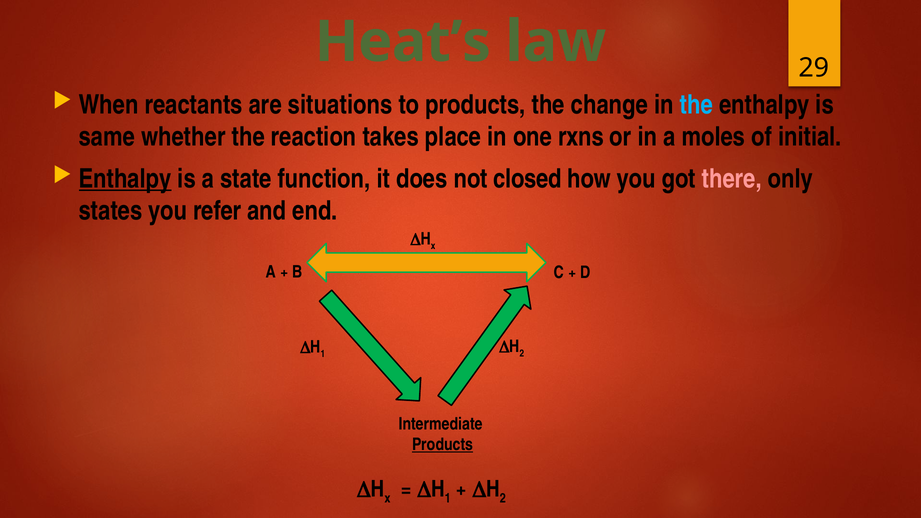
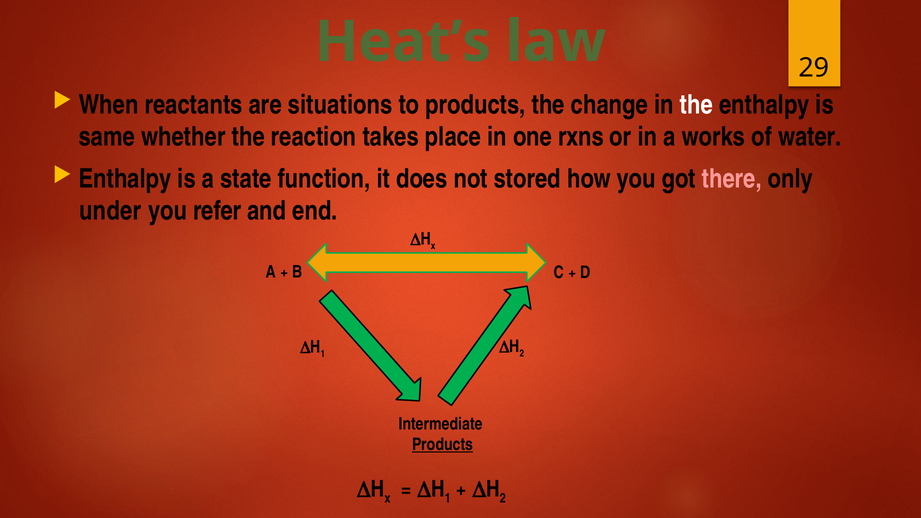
the at (696, 105) colour: light blue -> white
moles: moles -> works
initial: initial -> water
Enthalpy at (125, 179) underline: present -> none
closed: closed -> stored
states: states -> under
